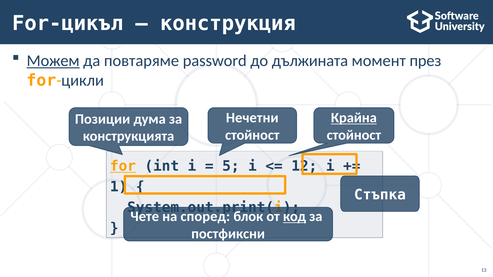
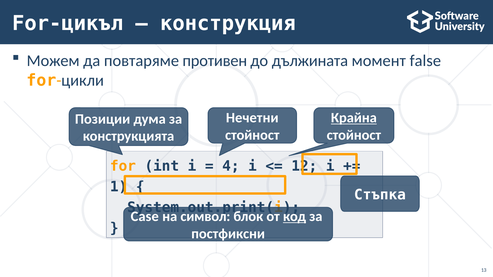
Можем underline: present -> none
password: password -> противен
през: през -> false
for underline: present -> none
5: 5 -> 4
Чете: Чете -> Case
според: според -> символ
